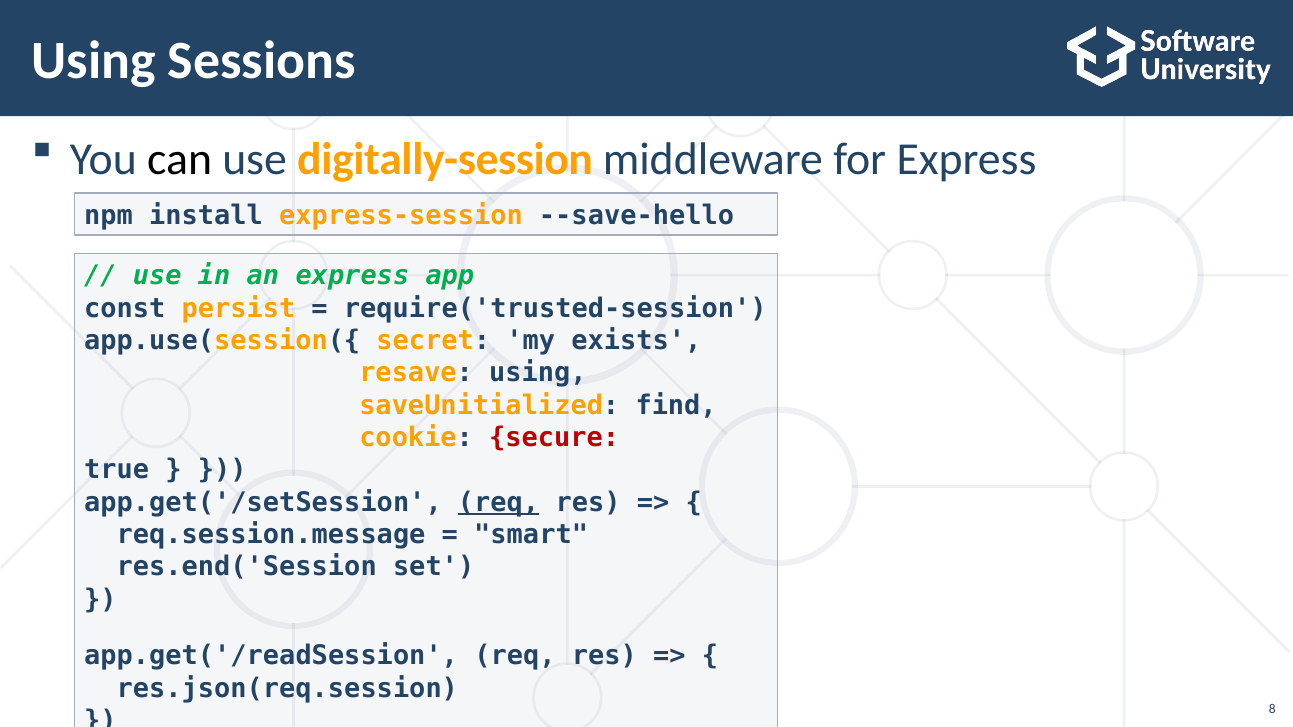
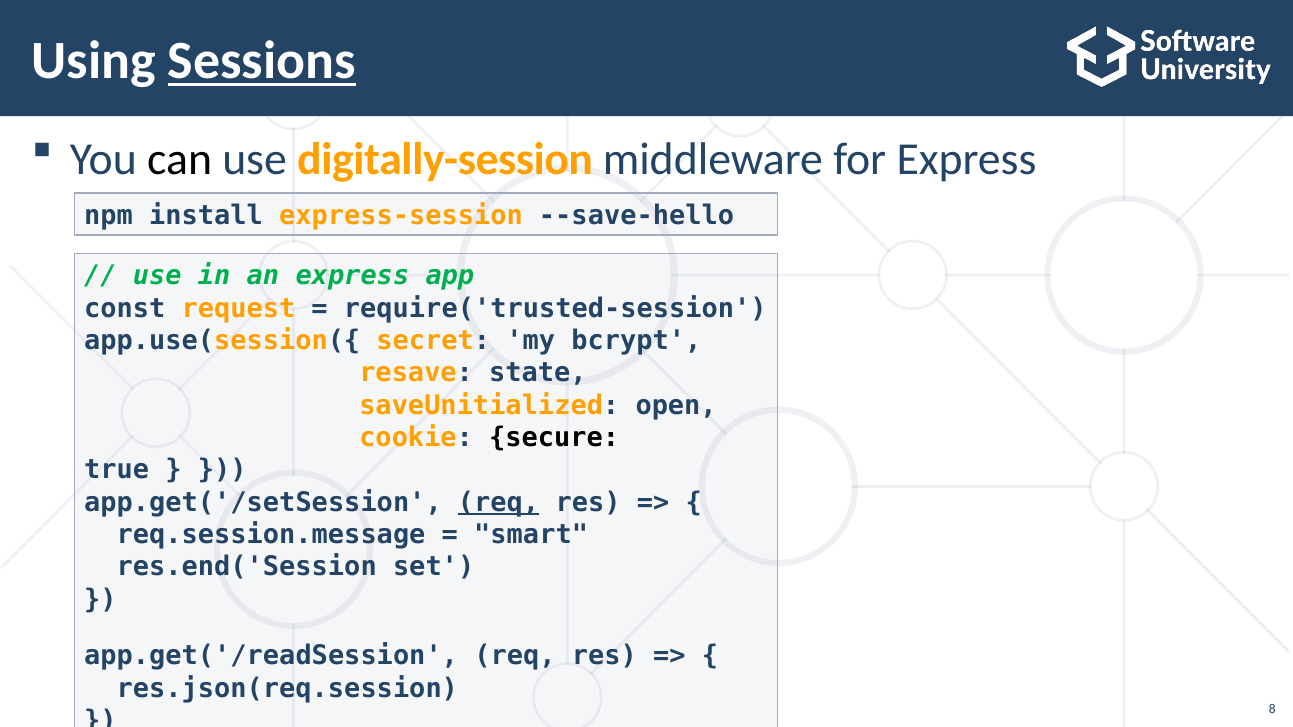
Sessions underline: none -> present
persist: persist -> request
exists: exists -> bcrypt
resave using: using -> state
find: find -> open
secure colour: red -> black
